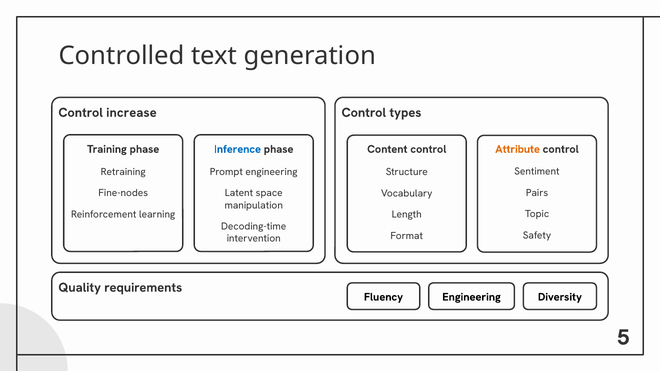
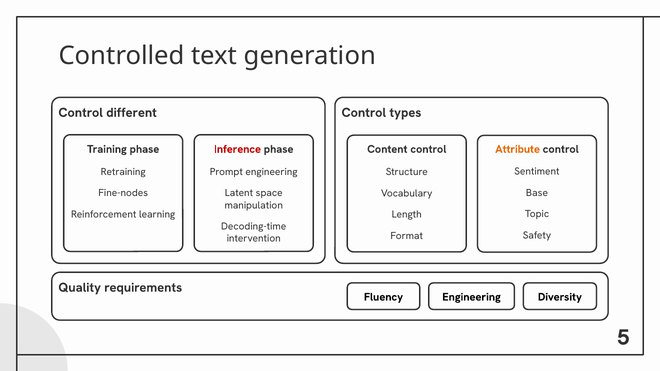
increase: increase -> different
Inference colour: blue -> red
Pairs: Pairs -> Base
